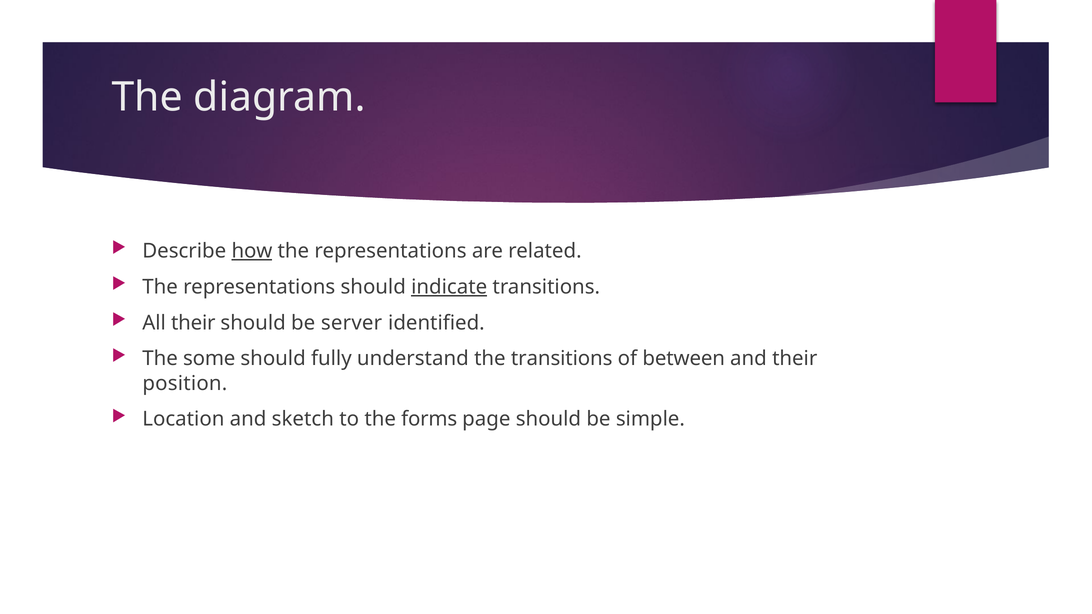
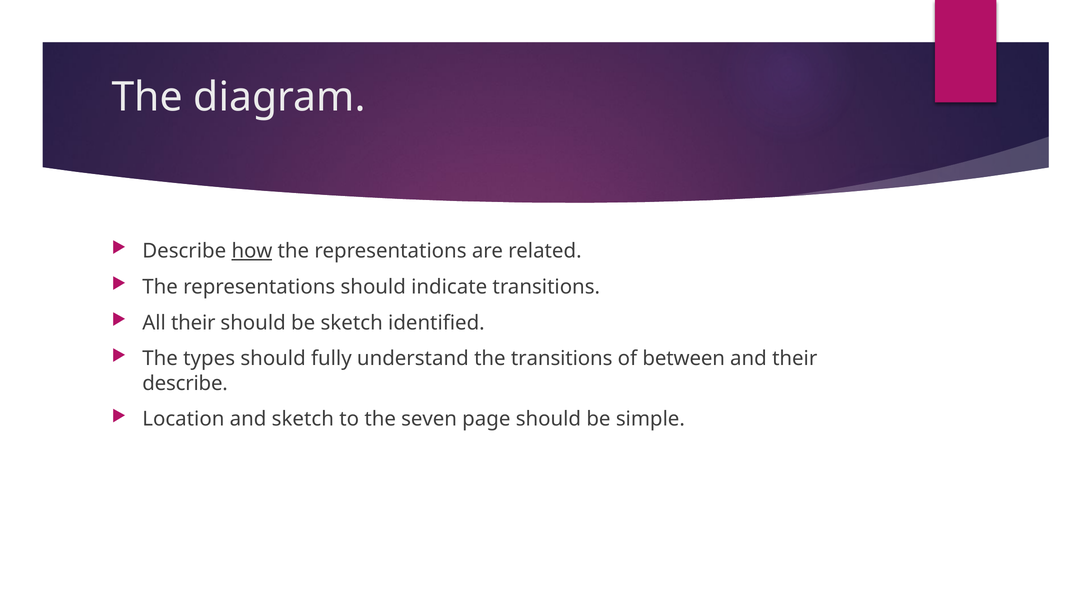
indicate underline: present -> none
be server: server -> sketch
some: some -> types
position at (185, 383): position -> describe
forms: forms -> seven
